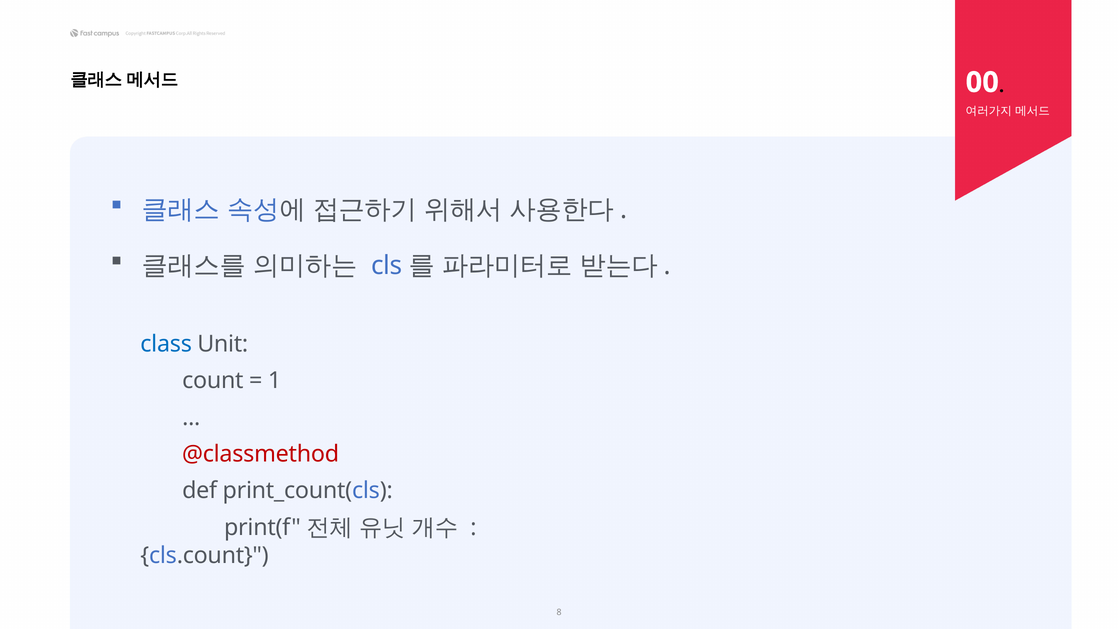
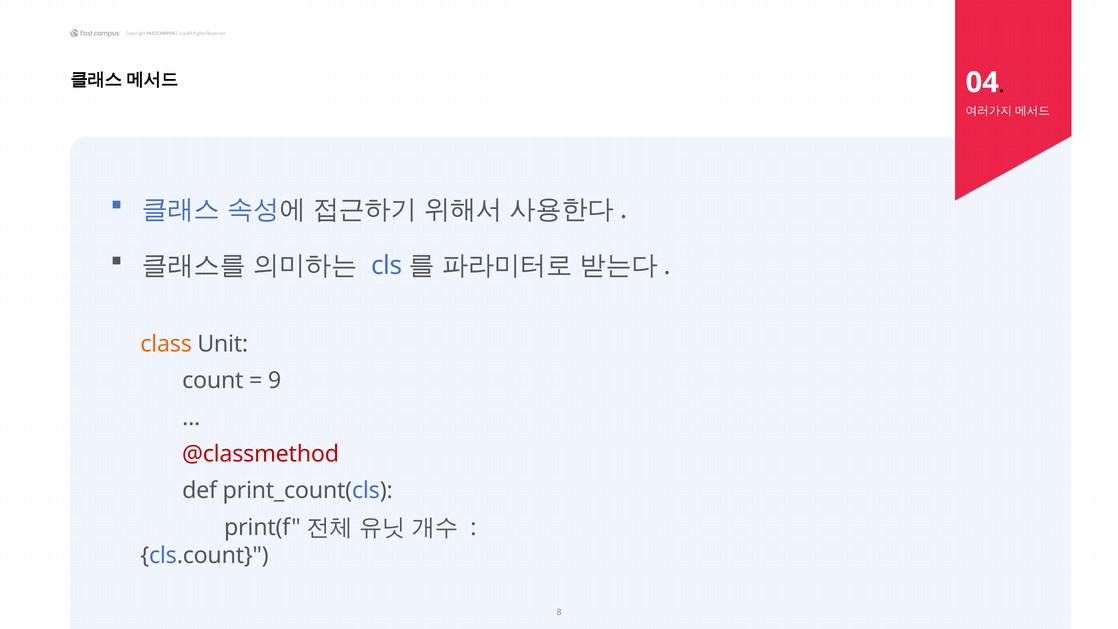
00: 00 -> 04
class colour: blue -> orange
1: 1 -> 9
